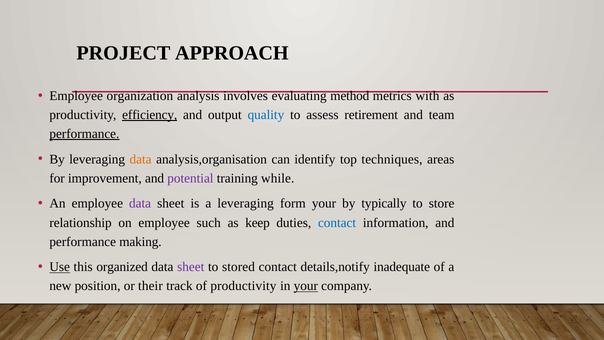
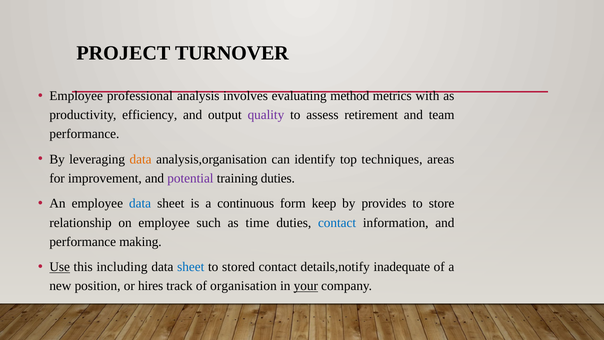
APPROACH: APPROACH -> TURNOVER
organization: organization -> professional
efficiency underline: present -> none
quality colour: blue -> purple
performance at (84, 134) underline: present -> none
training while: while -> duties
data at (140, 203) colour: purple -> blue
a leveraging: leveraging -> continuous
form your: your -> keep
typically: typically -> provides
keep: keep -> time
organized: organized -> including
sheet at (191, 267) colour: purple -> blue
their: their -> hires
of productivity: productivity -> organisation
